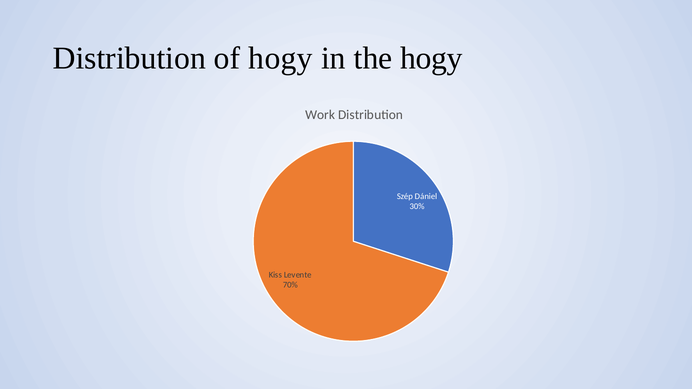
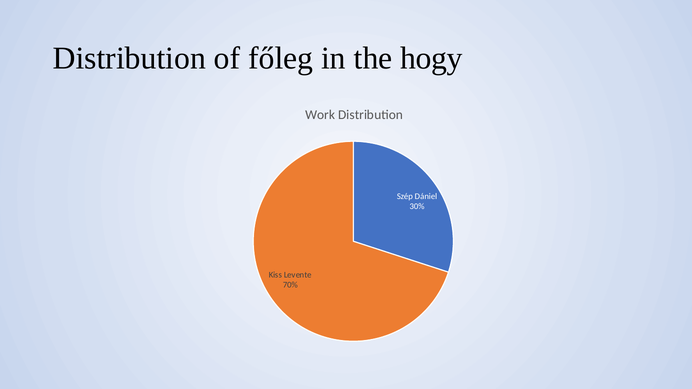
of hogy: hogy -> főleg
